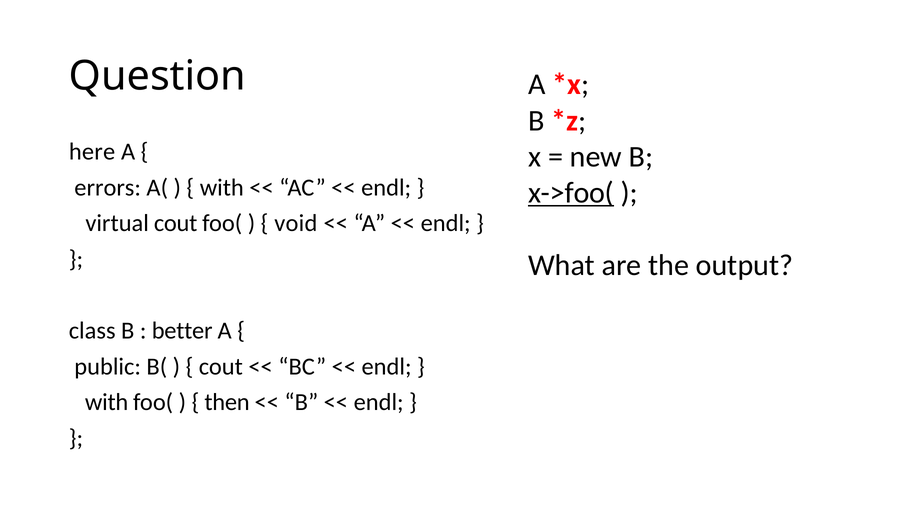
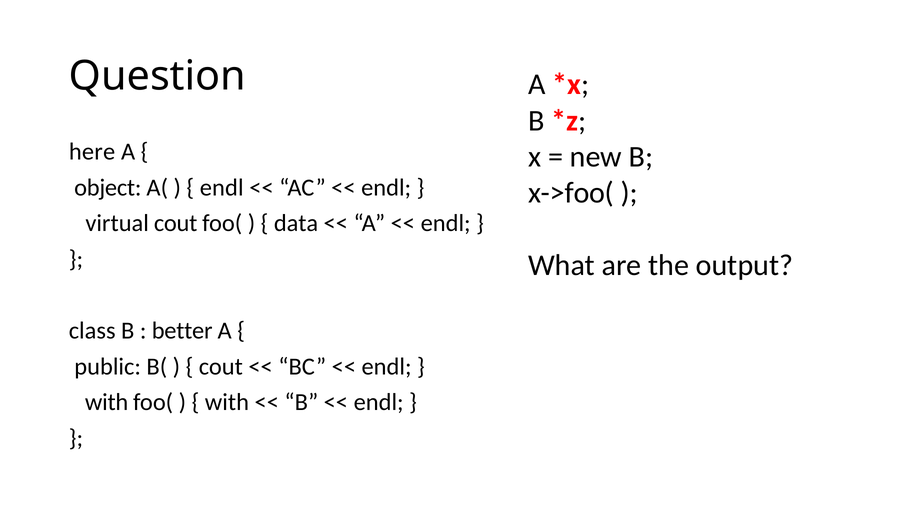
errors: errors -> object
with at (222, 187): with -> endl
x->foo( underline: present -> none
void: void -> data
then at (227, 402): then -> with
